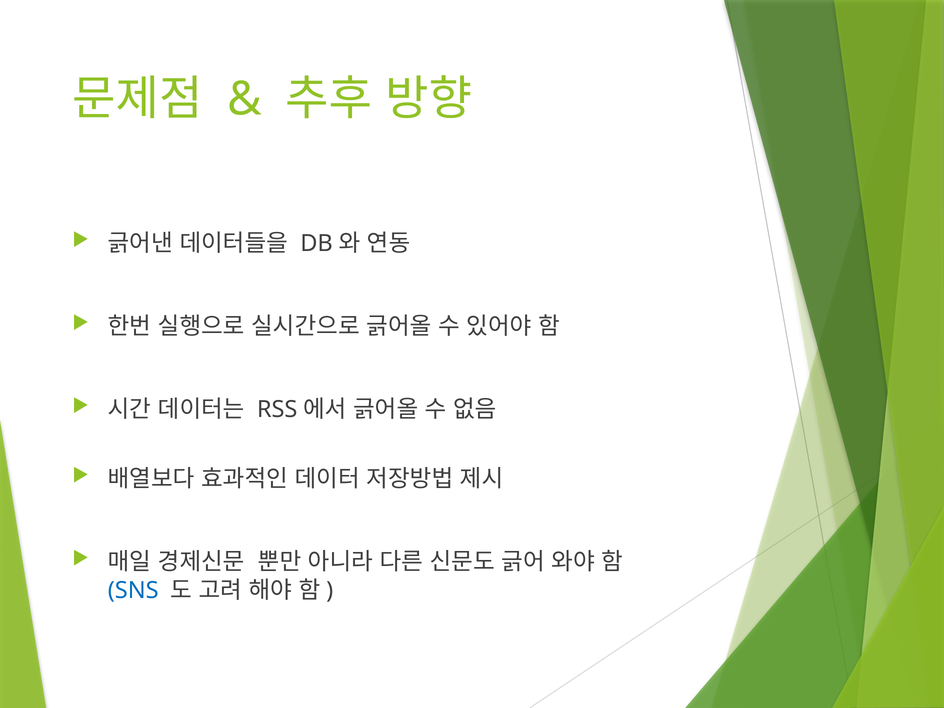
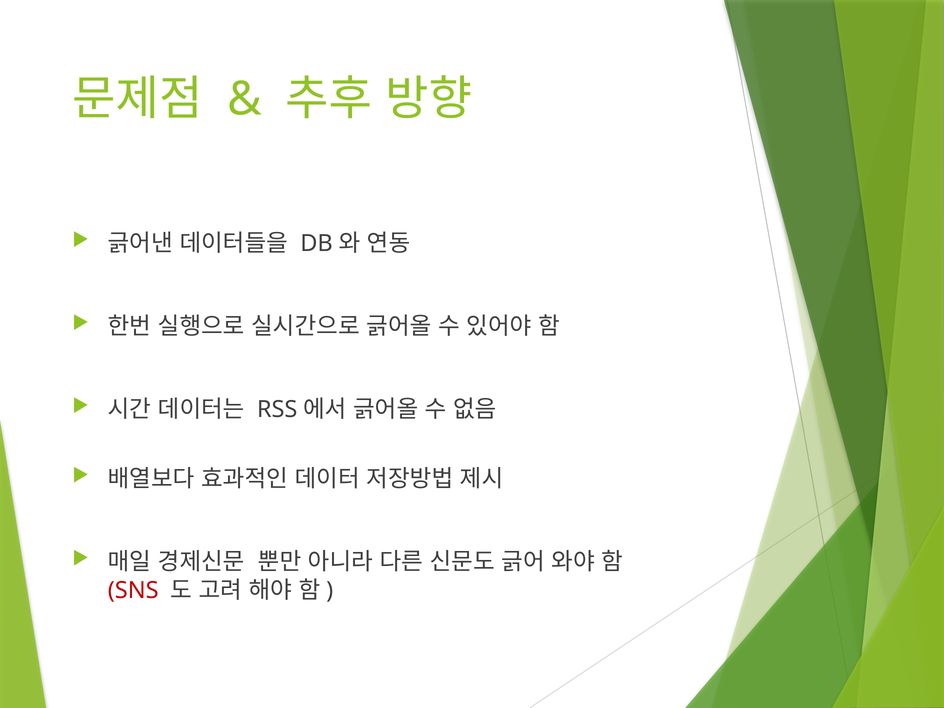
SNS colour: blue -> red
